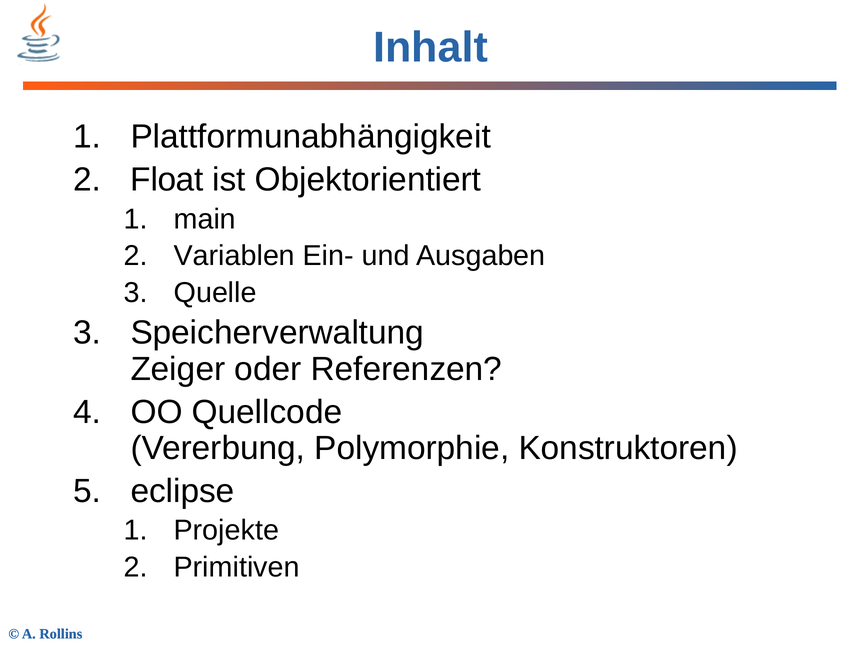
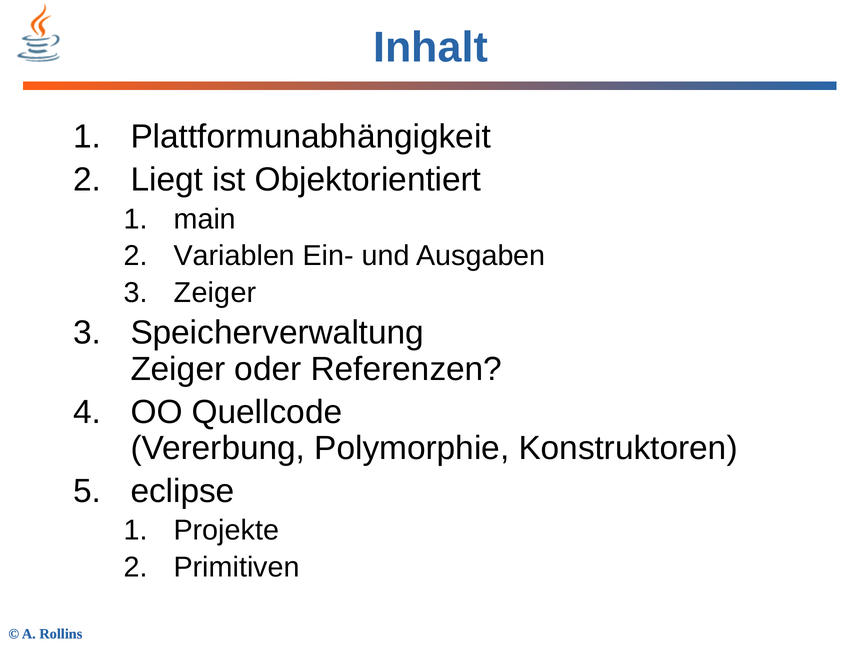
Float: Float -> Liegt
Quelle at (215, 292): Quelle -> Zeiger
